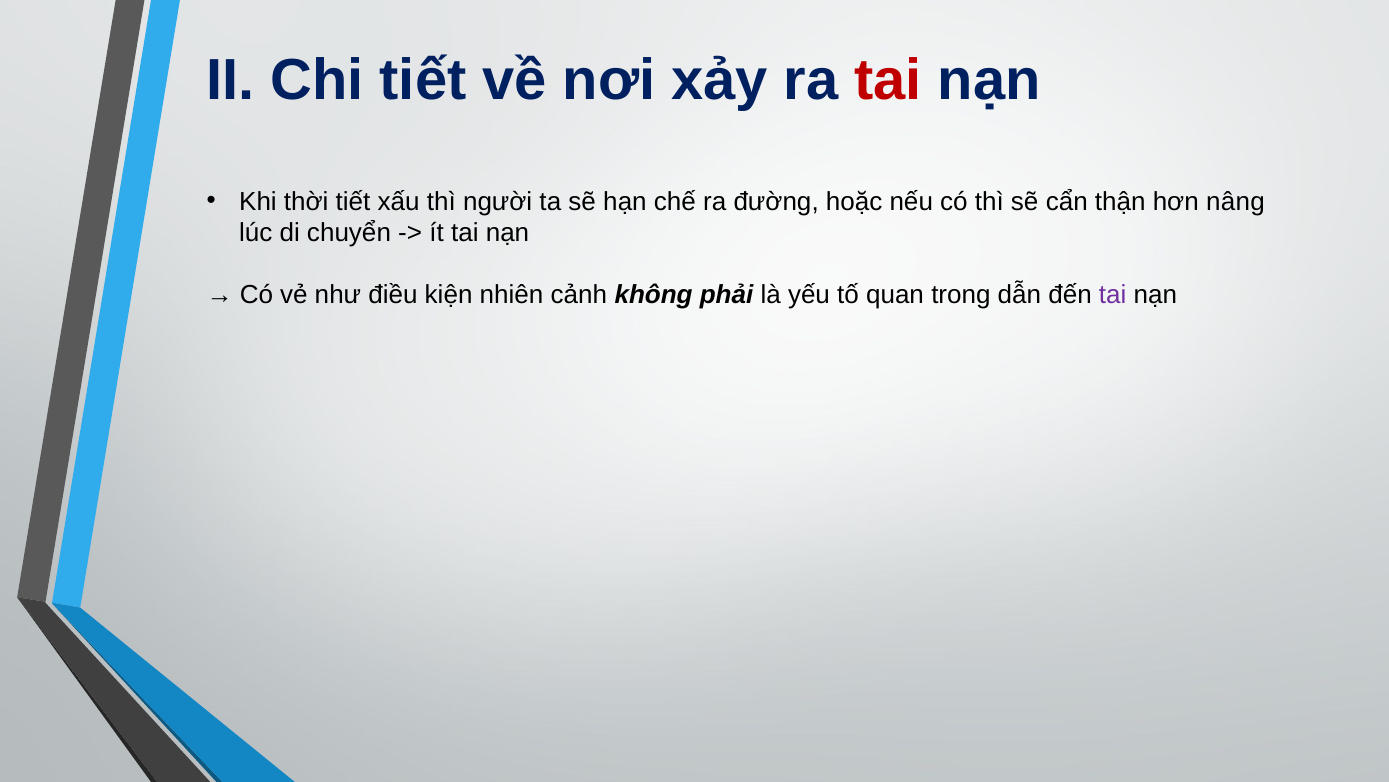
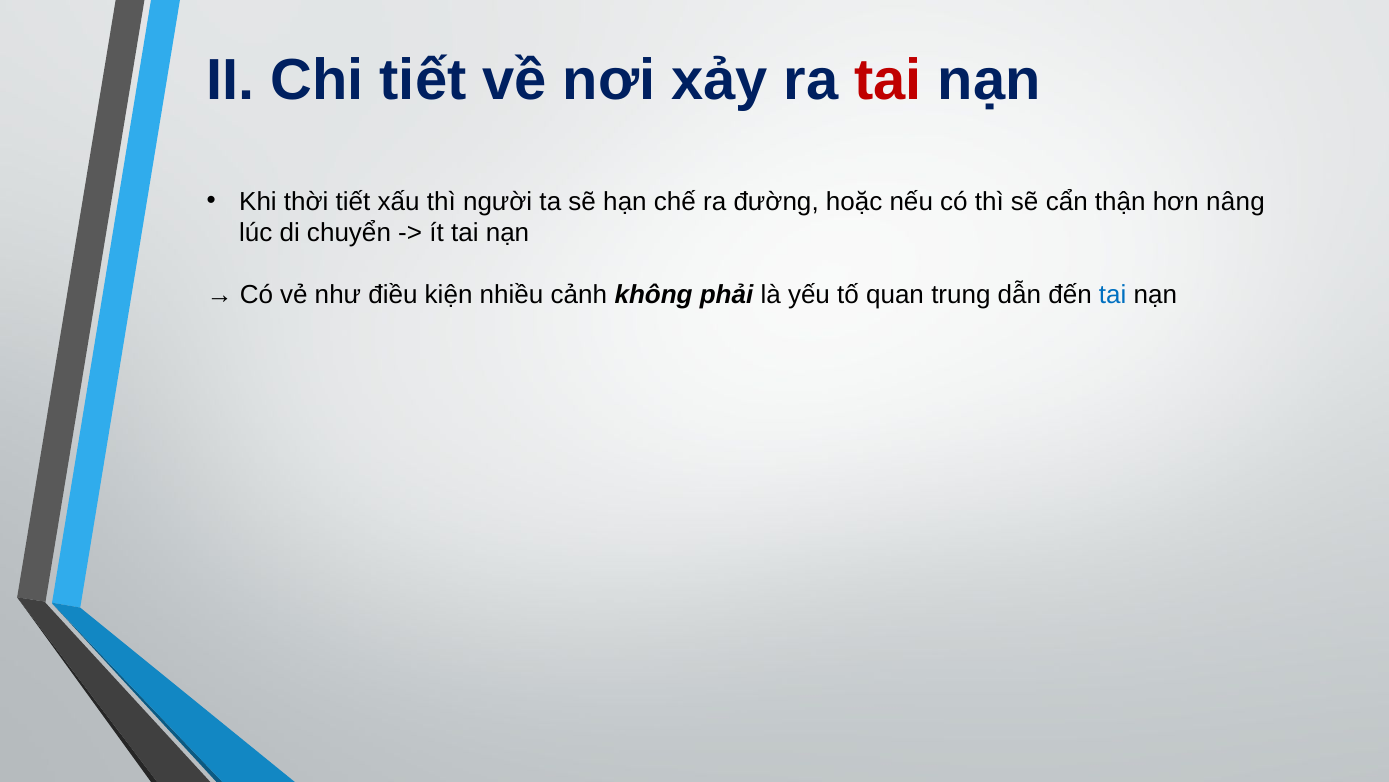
nhiên: nhiên -> nhiều
trong: trong -> trung
tai at (1113, 295) colour: purple -> blue
